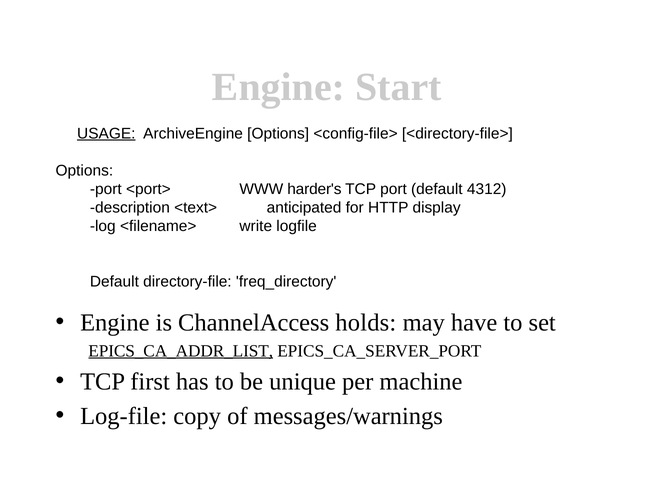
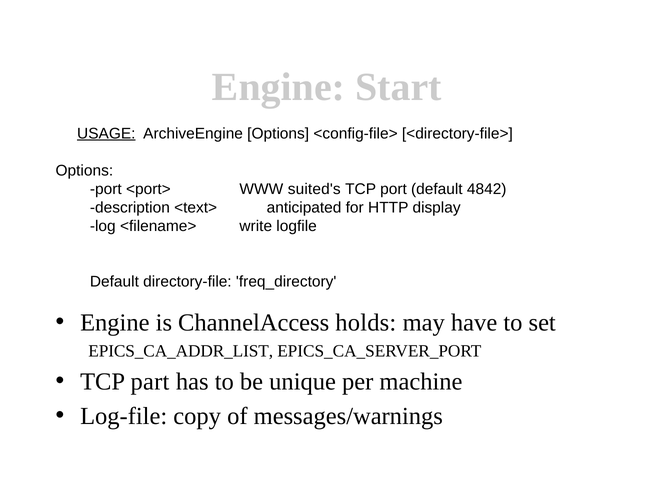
harder's: harder's -> suited's
4312: 4312 -> 4842
EPICS_CA_ADDR_LIST underline: present -> none
first: first -> part
